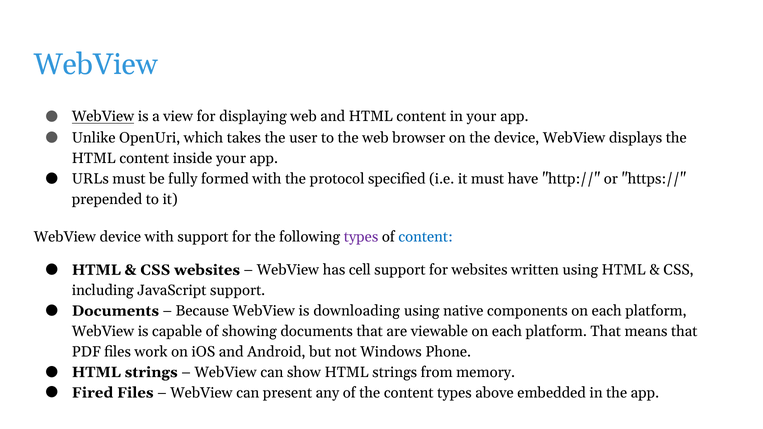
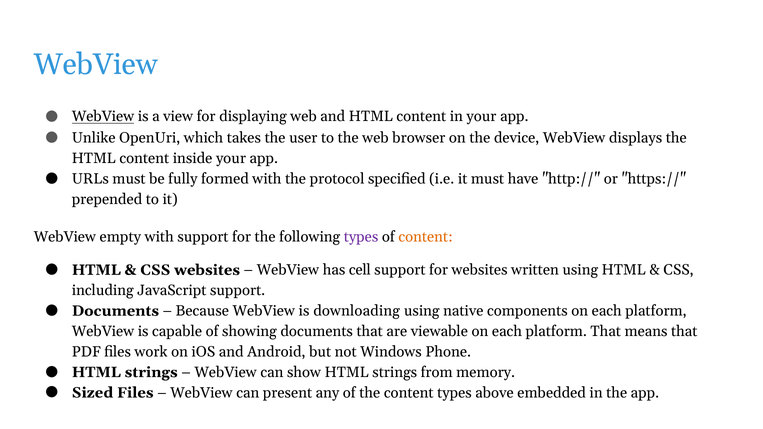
WebView device: device -> empty
content at (426, 237) colour: blue -> orange
Fired: Fired -> Sized
